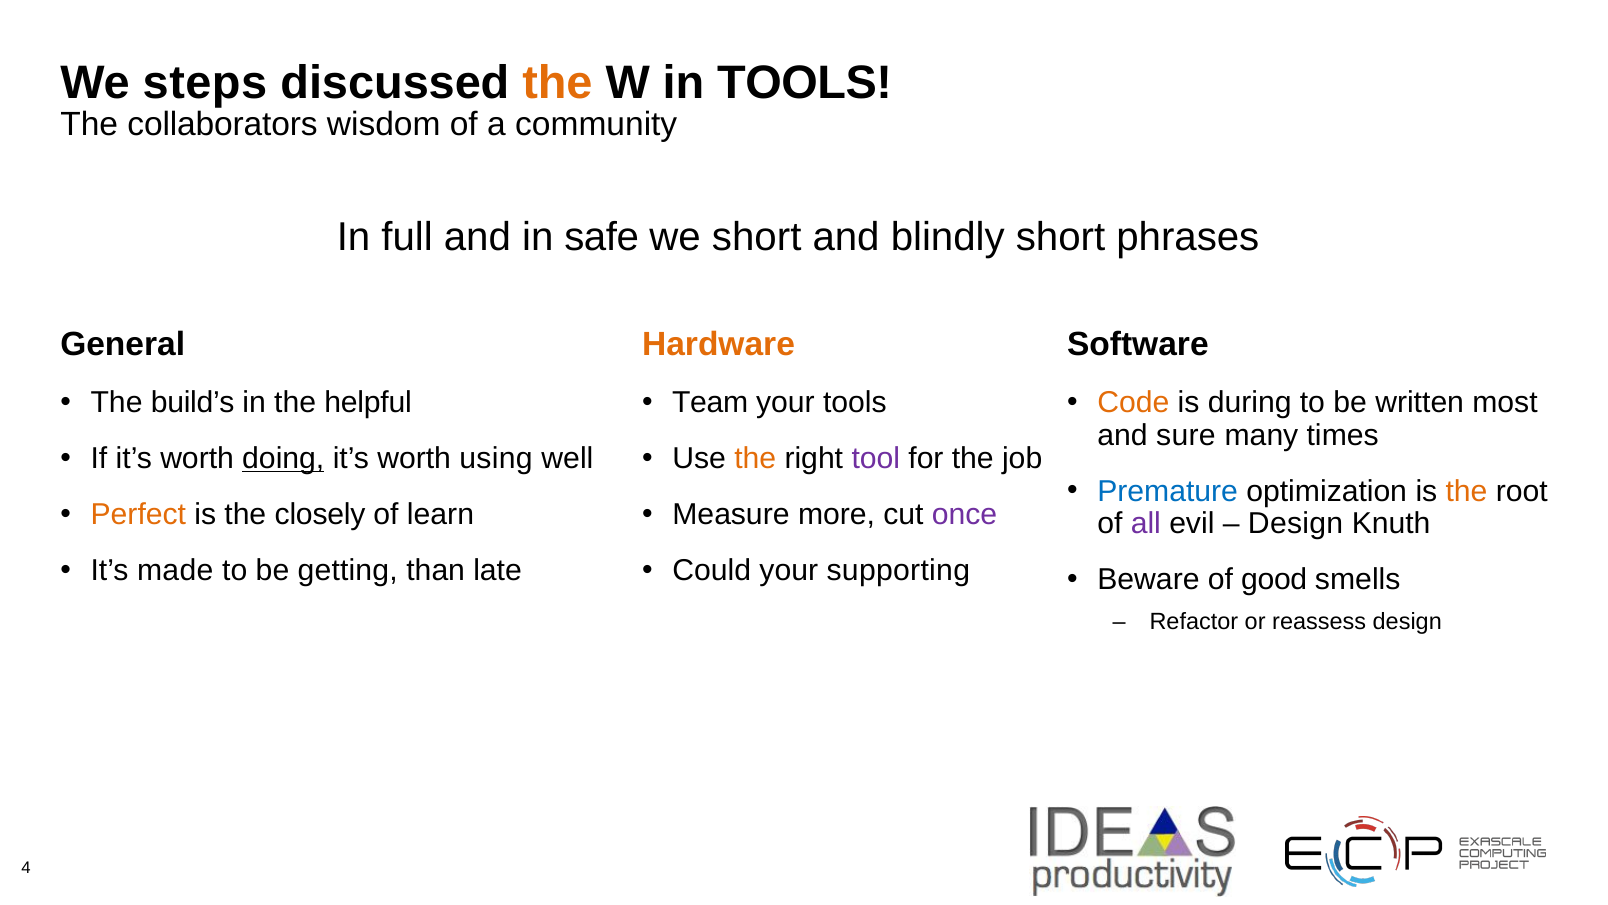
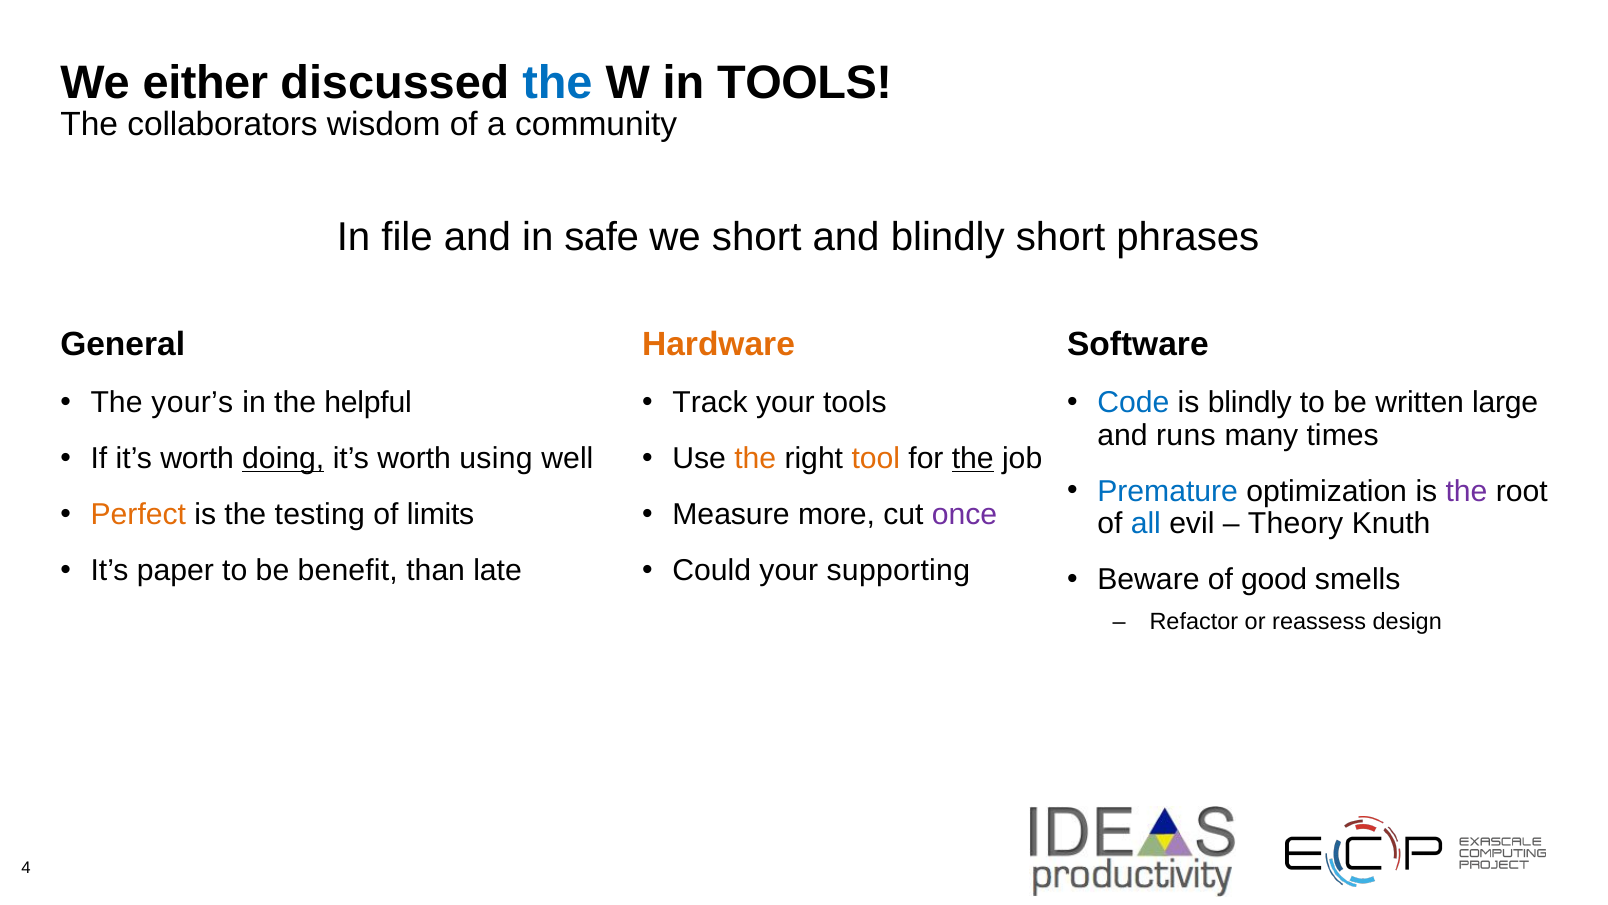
steps: steps -> either
the at (557, 83) colour: orange -> blue
full: full -> file
build’s: build’s -> your’s
Team: Team -> Track
Code colour: orange -> blue
is during: during -> blindly
most: most -> large
sure: sure -> runs
tool colour: purple -> orange
the at (973, 458) underline: none -> present
the at (1467, 491) colour: orange -> purple
closely: closely -> testing
learn: learn -> limits
all colour: purple -> blue
Design at (1296, 524): Design -> Theory
made: made -> paper
getting: getting -> benefit
